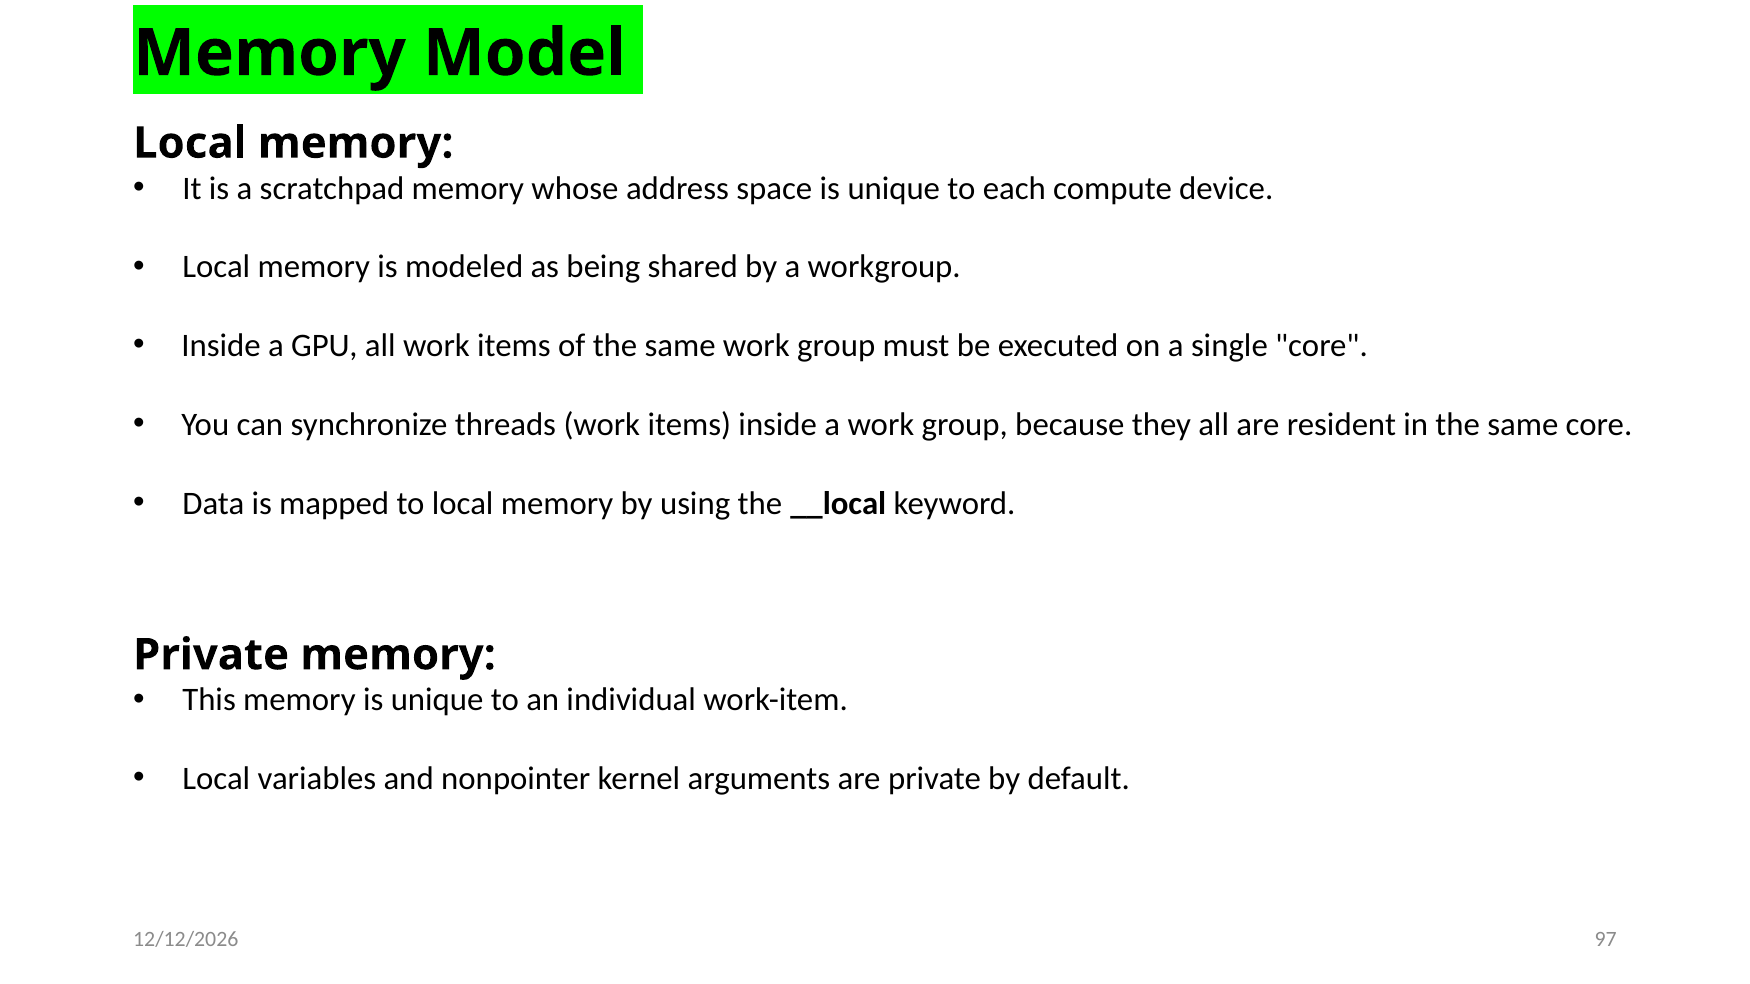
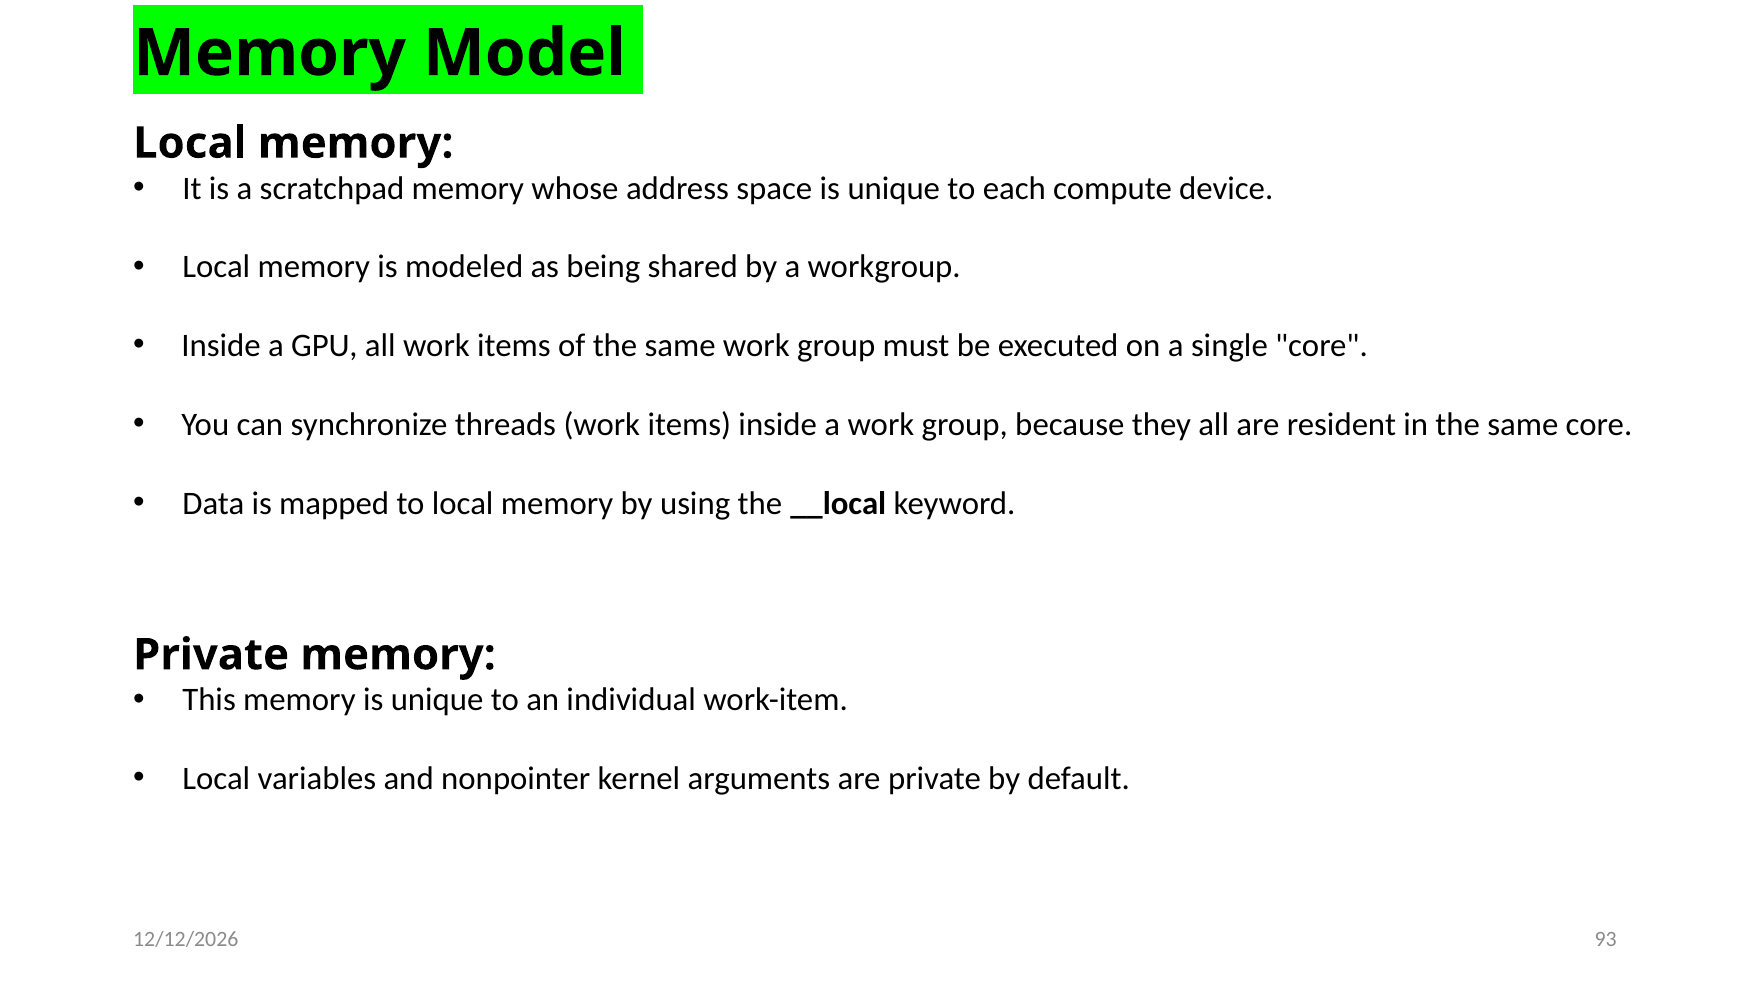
97: 97 -> 93
